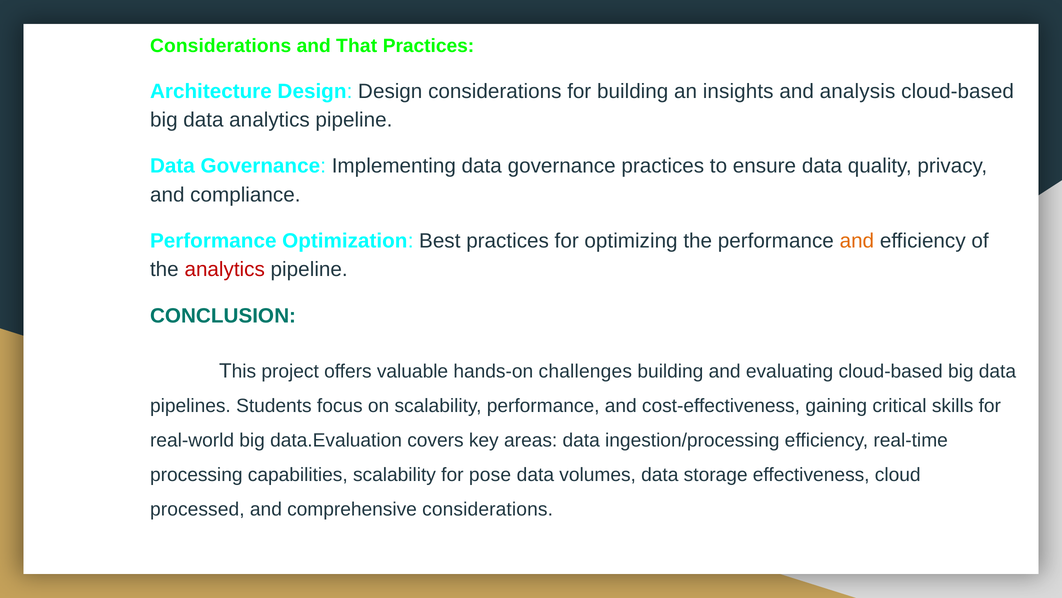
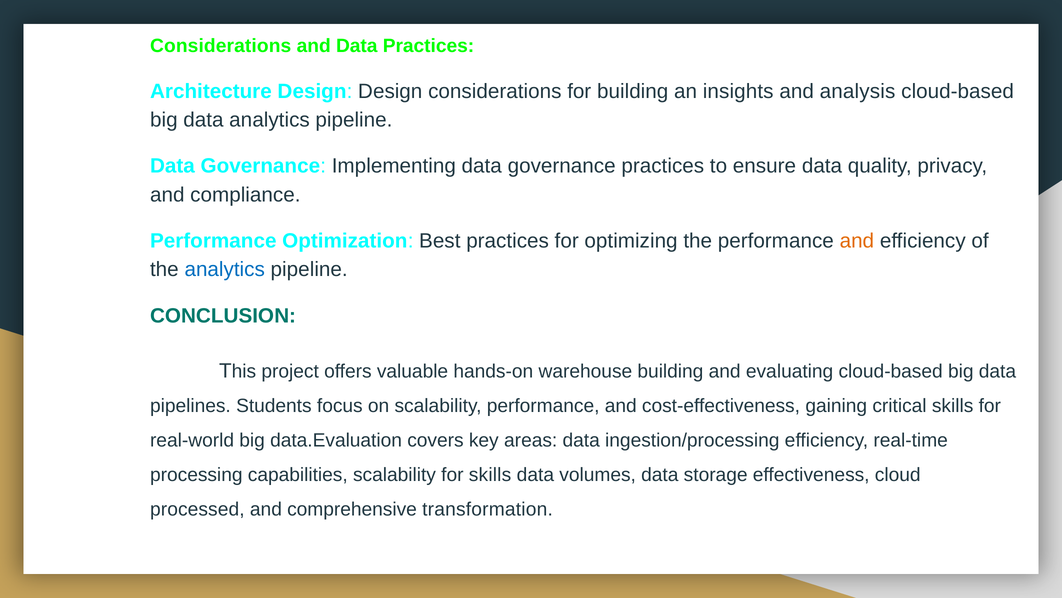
and That: That -> Data
analytics at (225, 269) colour: red -> blue
challenges: challenges -> warehouse
for pose: pose -> skills
comprehensive considerations: considerations -> transformation
